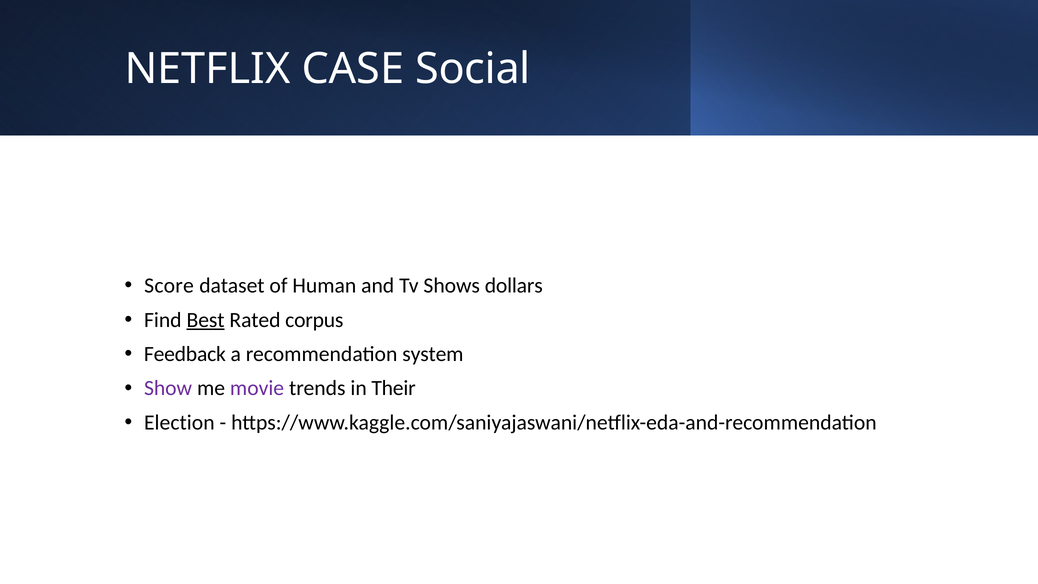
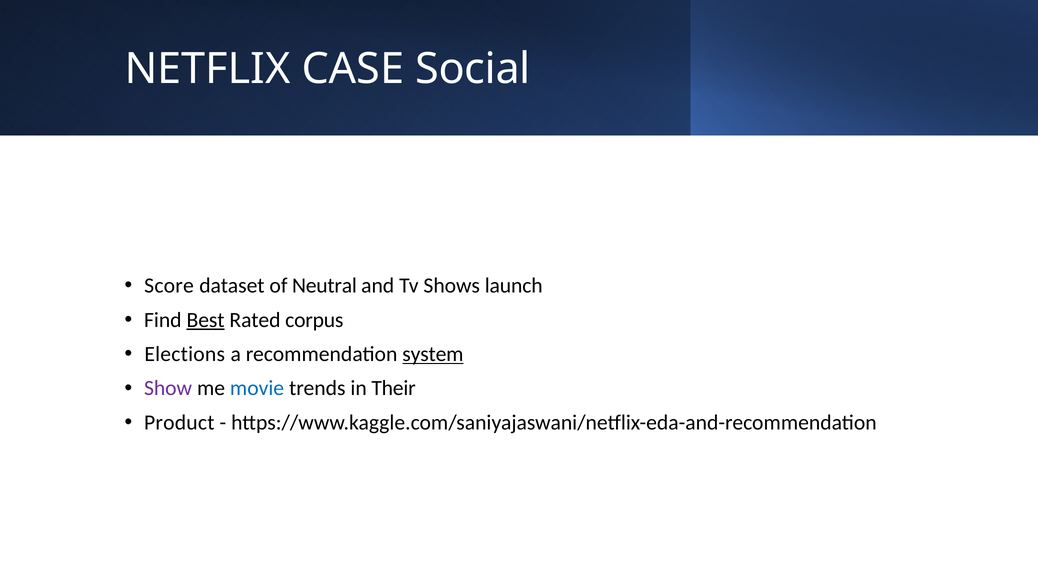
Human: Human -> Neutral
dollars: dollars -> launch
Feedback: Feedback -> Elections
system underline: none -> present
movie colour: purple -> blue
Election: Election -> Product
